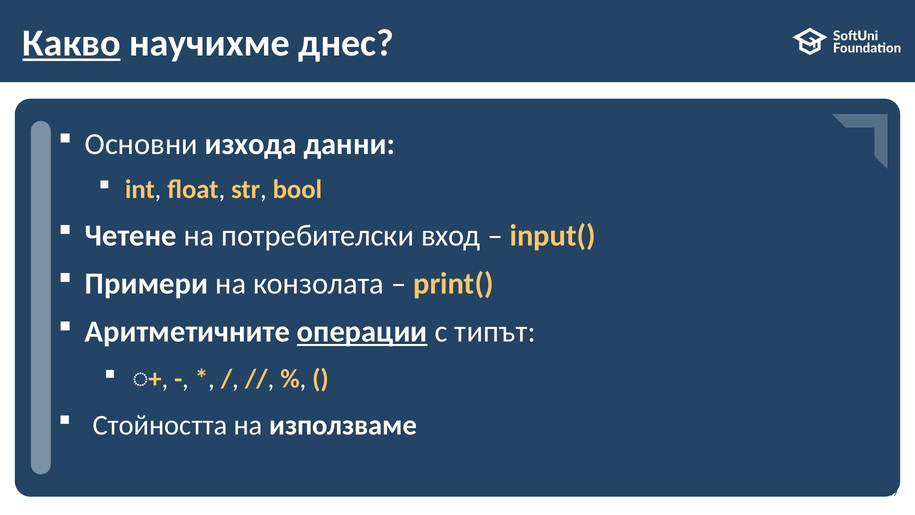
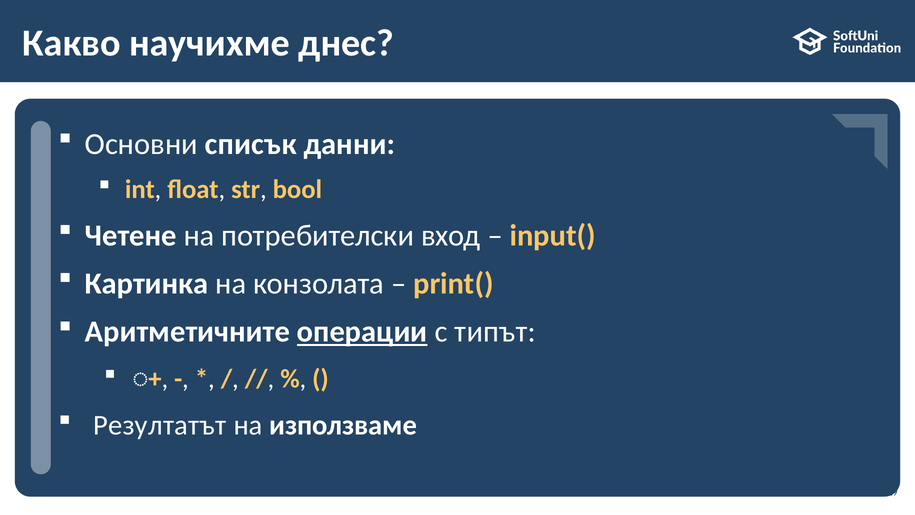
Какво underline: present -> none
изхода: изхода -> списък
Примери: Примери -> Картинка
Стойността: Стойността -> Резултатът
